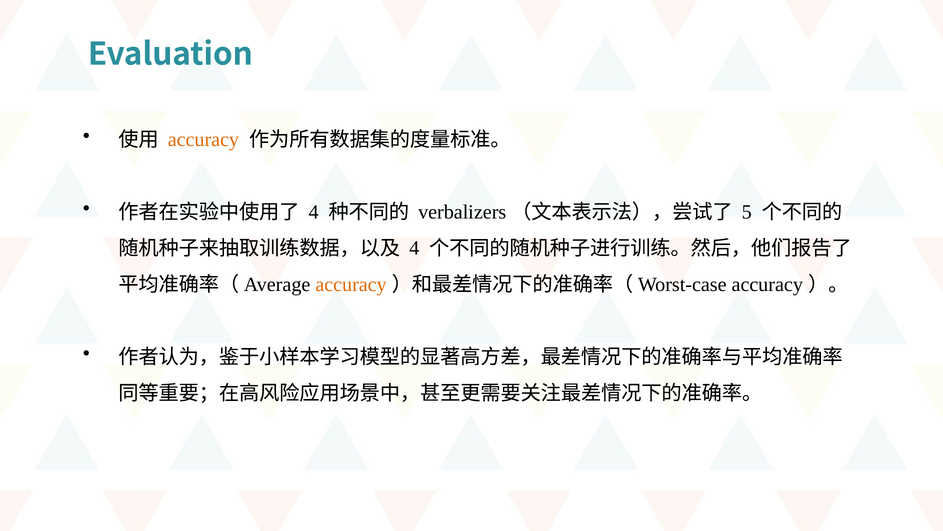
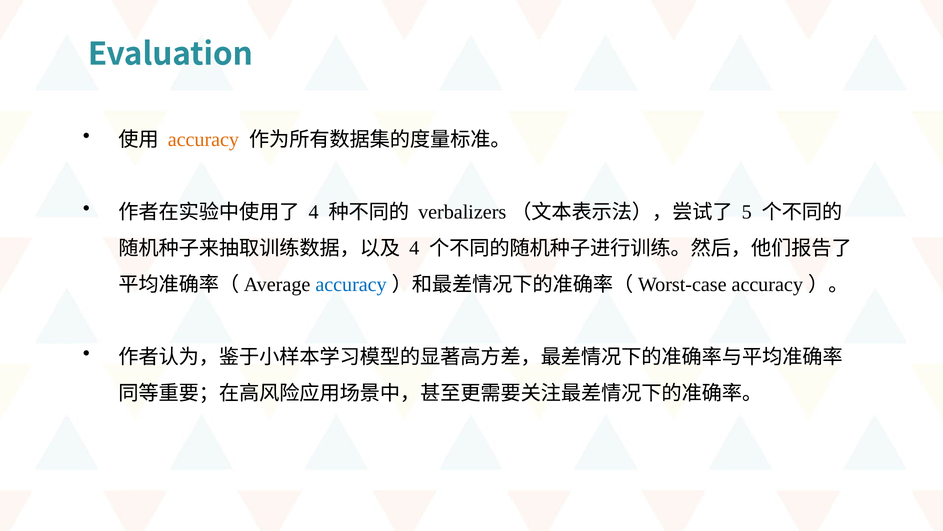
accuracy at (351, 284) colour: orange -> blue
